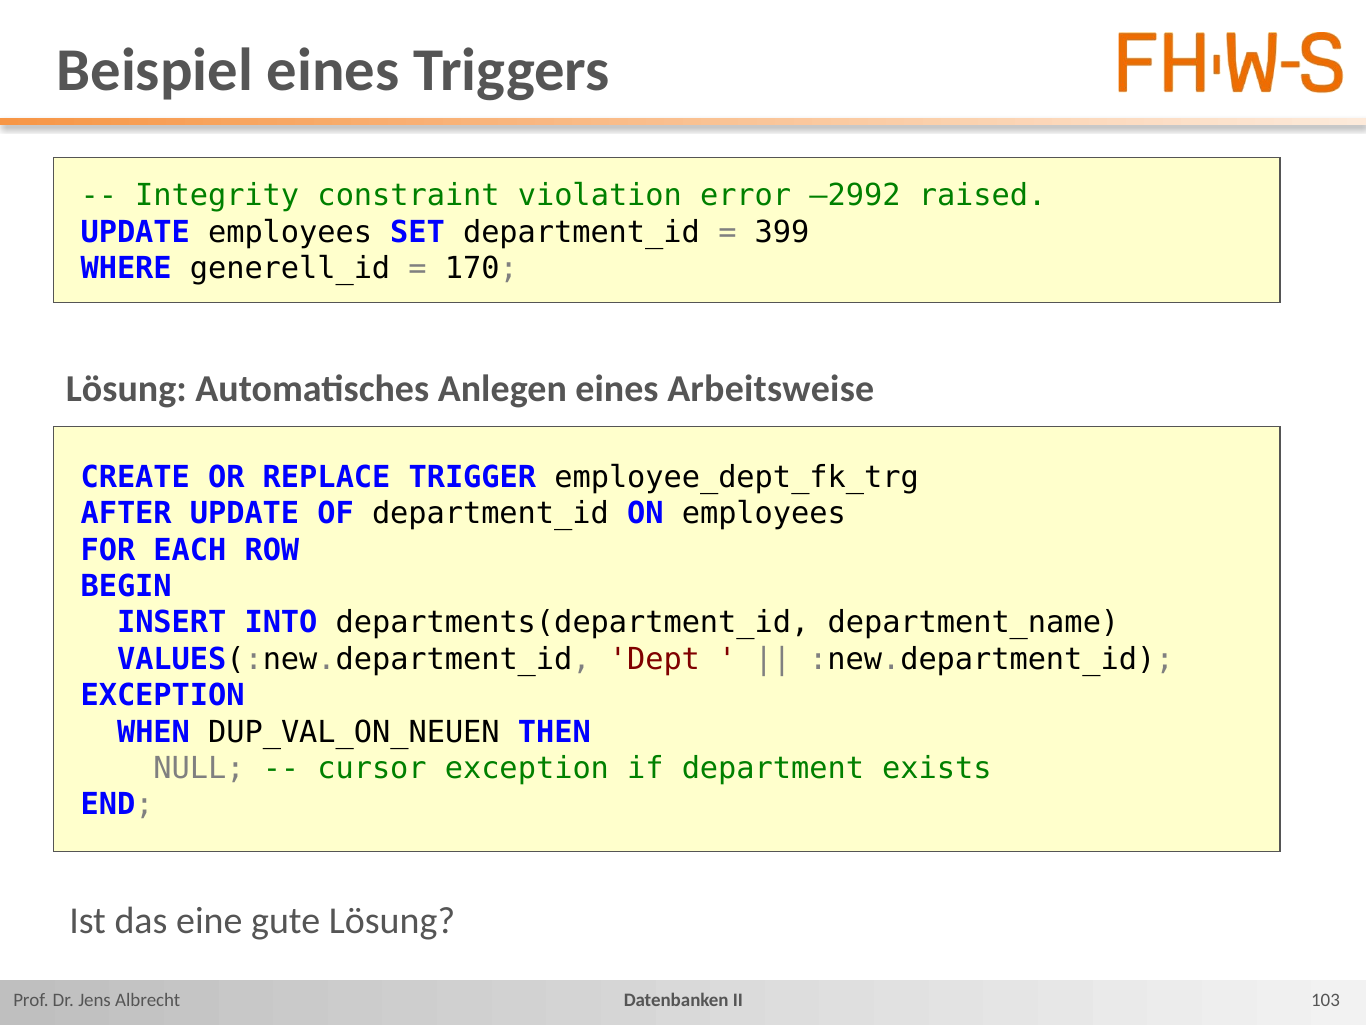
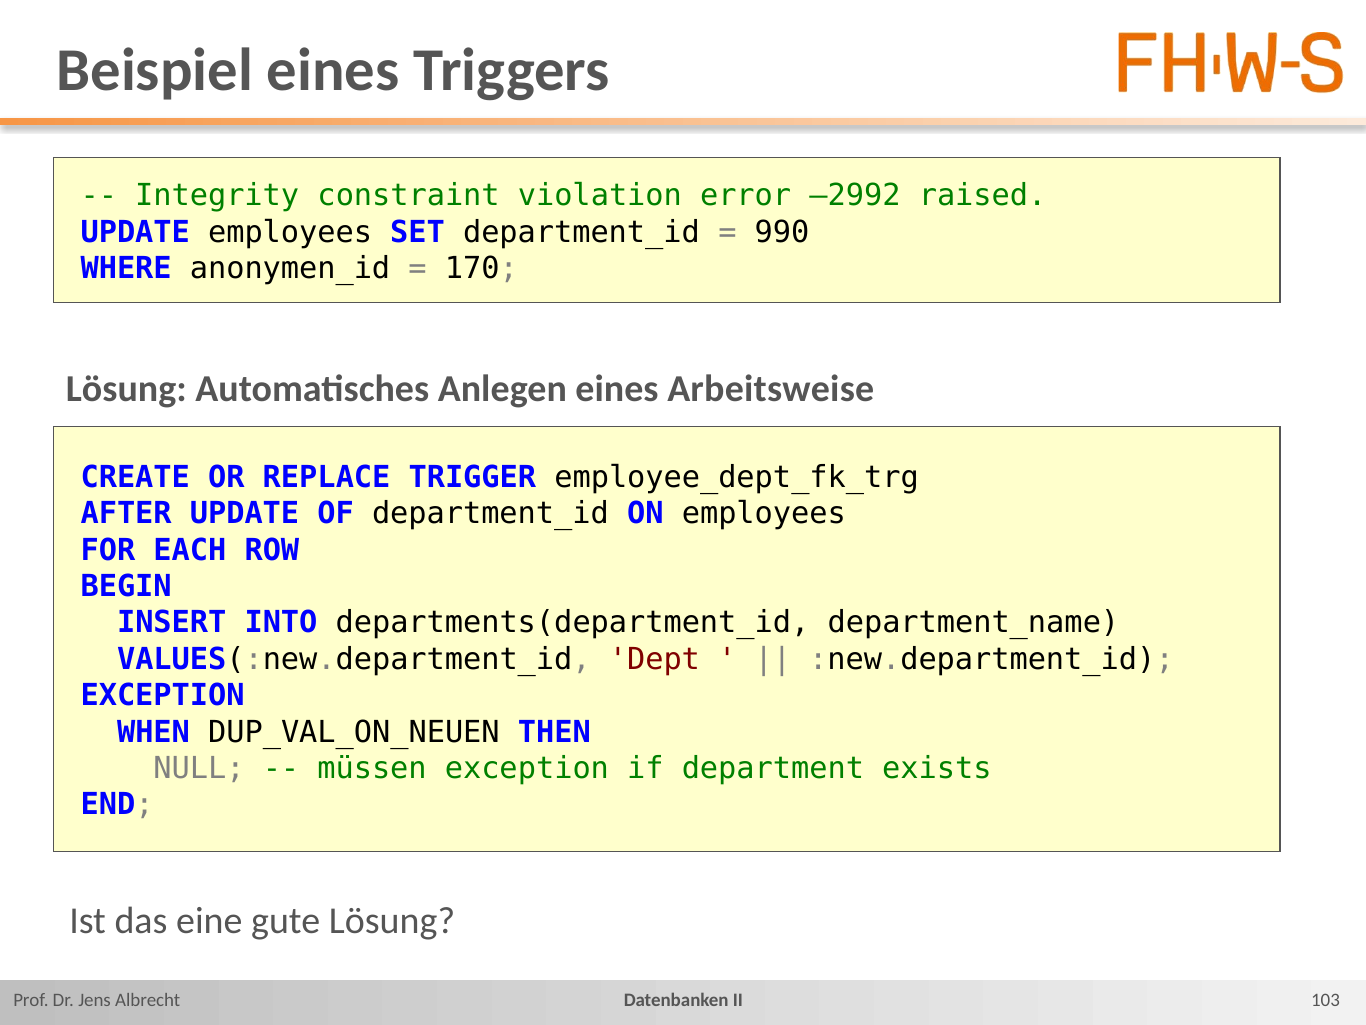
399: 399 -> 990
generell_id: generell_id -> anonymen_id
cursor: cursor -> müssen
